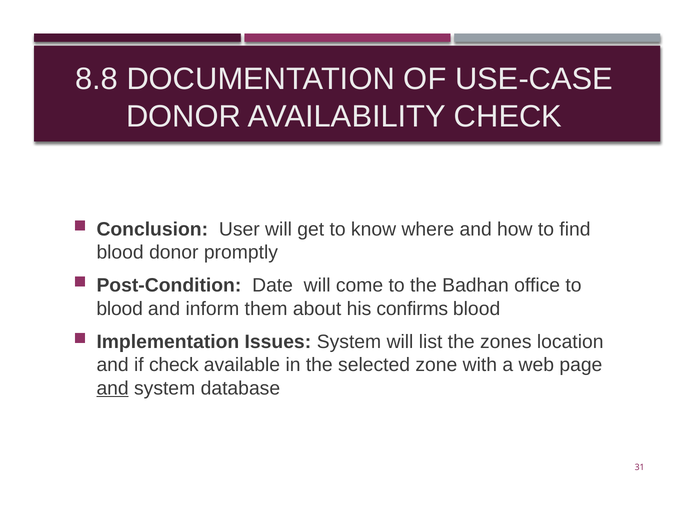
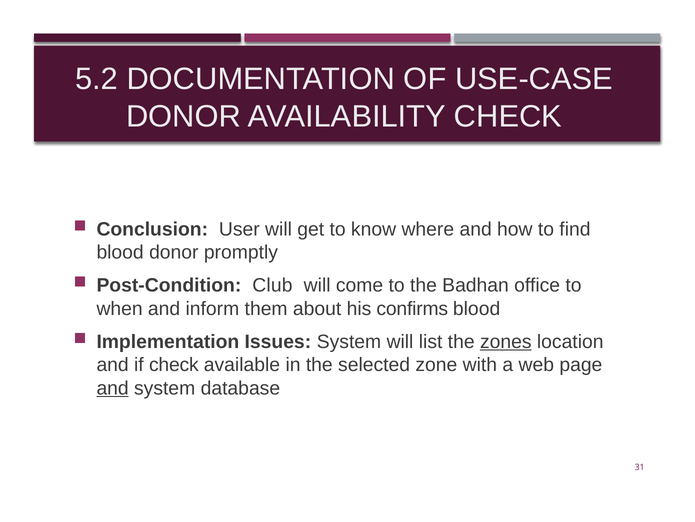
8.8: 8.8 -> 5.2
Date: Date -> Club
blood at (120, 308): blood -> when
zones underline: none -> present
